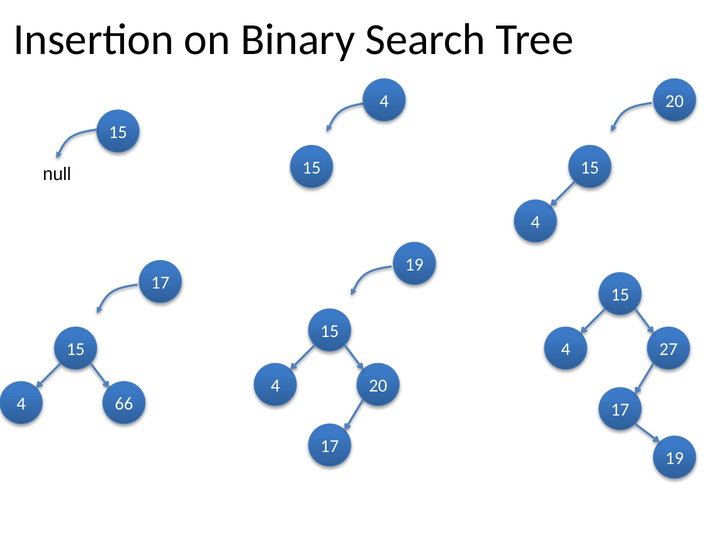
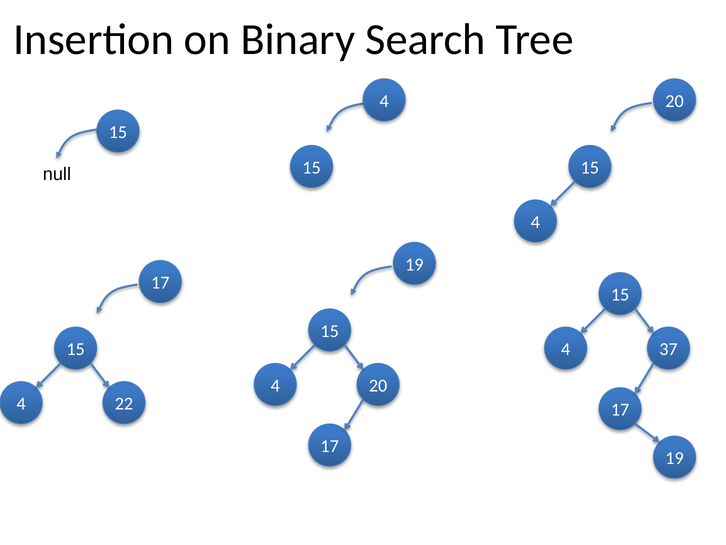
27: 27 -> 37
66: 66 -> 22
